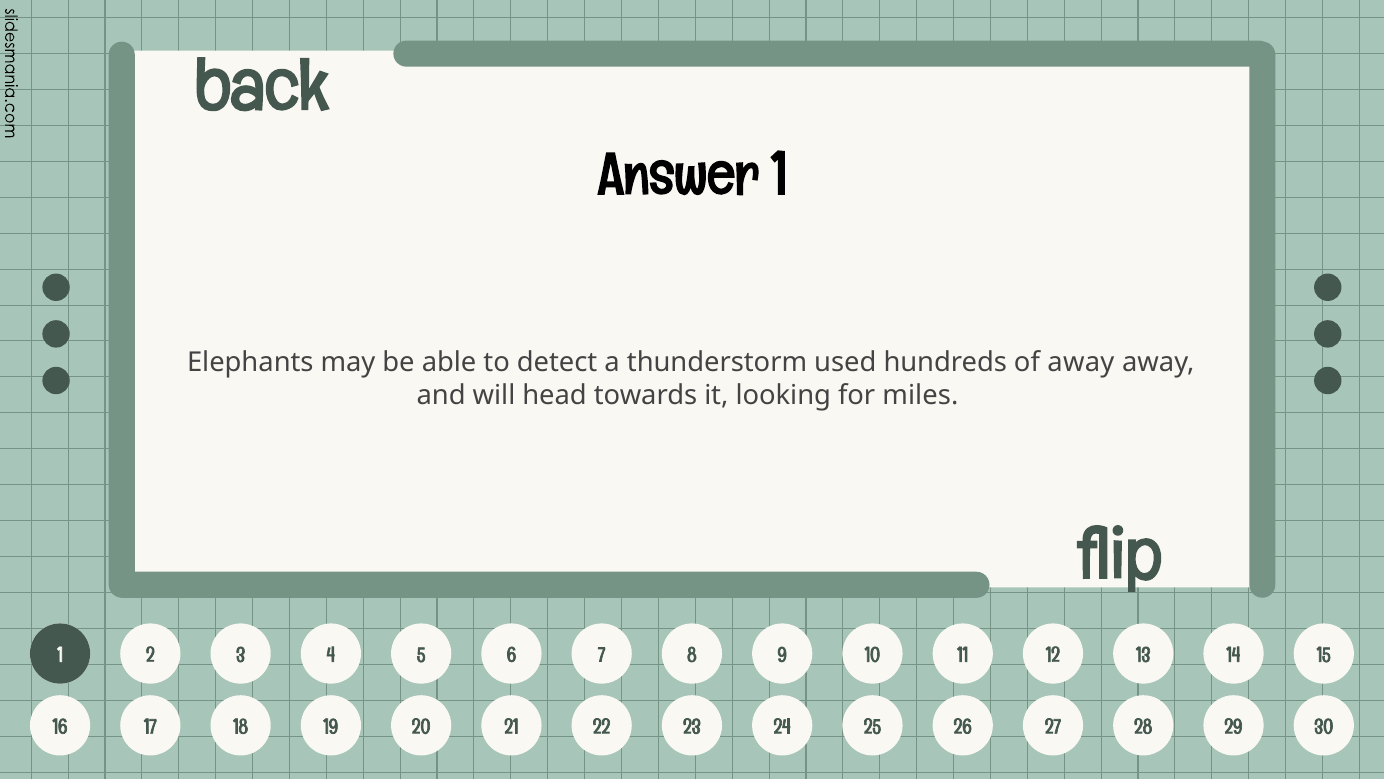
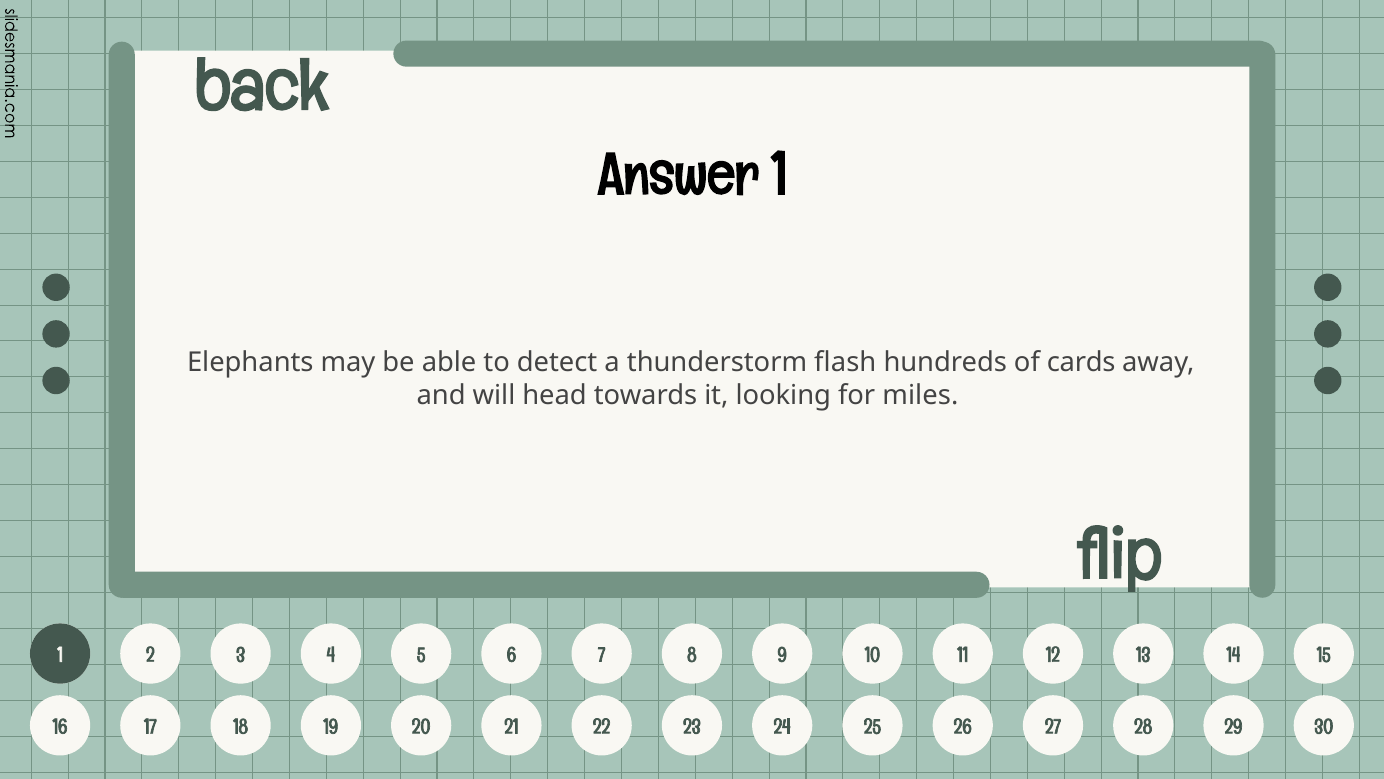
used: used -> flash
of away: away -> cards
